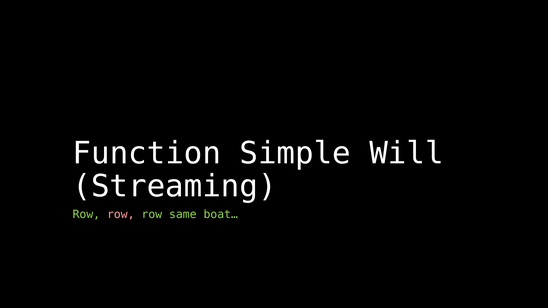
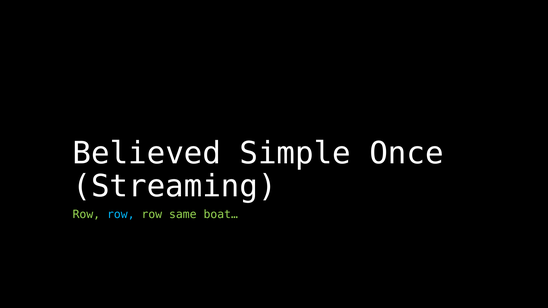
Function: Function -> Believed
Will: Will -> Once
row at (121, 214) colour: pink -> light blue
